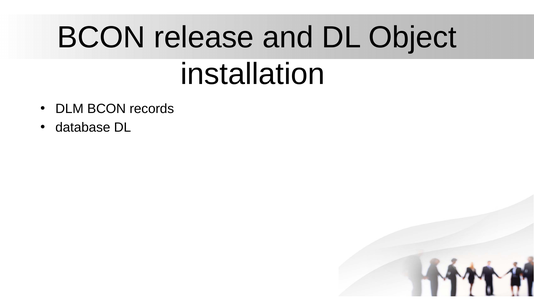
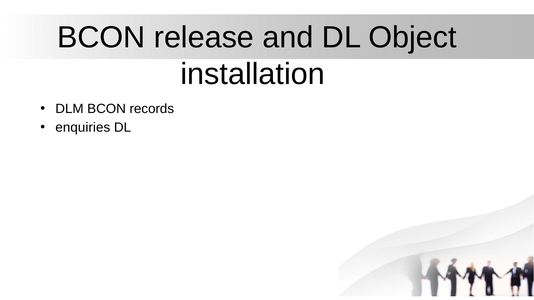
database: database -> enquiries
